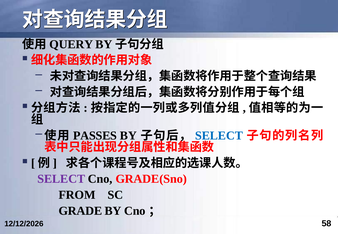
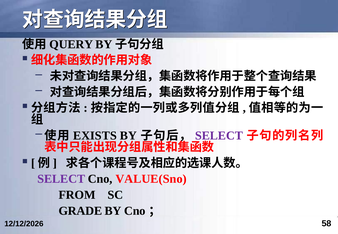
PASSES: PASSES -> EXISTS
SELECT at (219, 136) colour: blue -> purple
GRADE(Sno: GRADE(Sno -> VALUE(Sno
